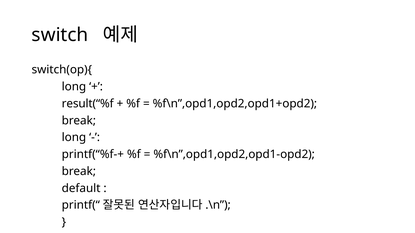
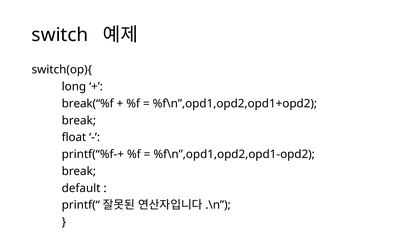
result(“%f: result(“%f -> break(“%f
long at (74, 138): long -> float
